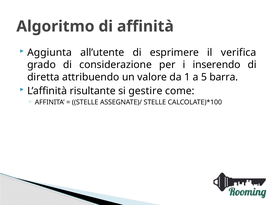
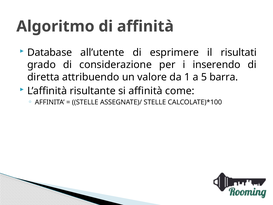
Aggiunta: Aggiunta -> Database
verifica: verifica -> risultati
si gestire: gestire -> affinità
